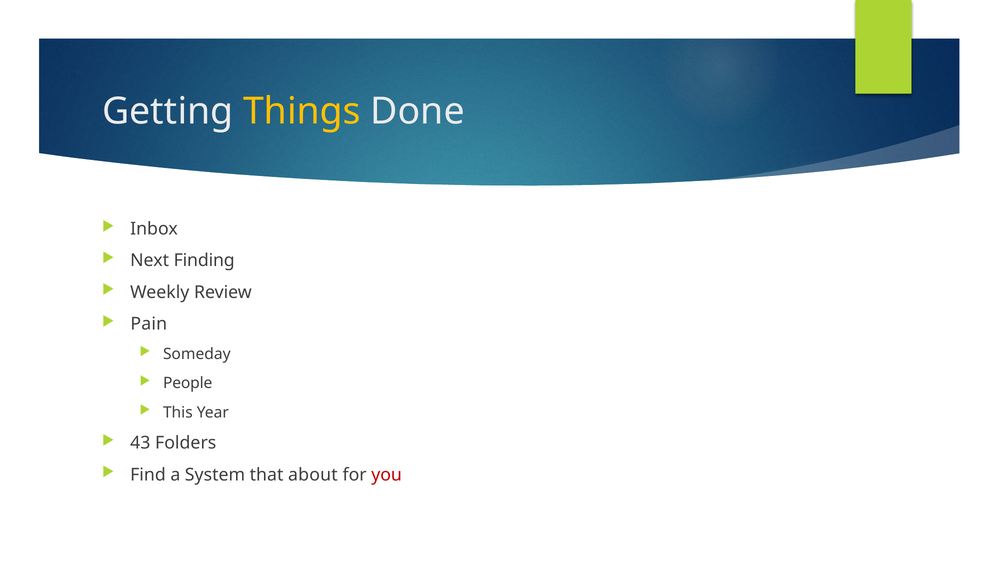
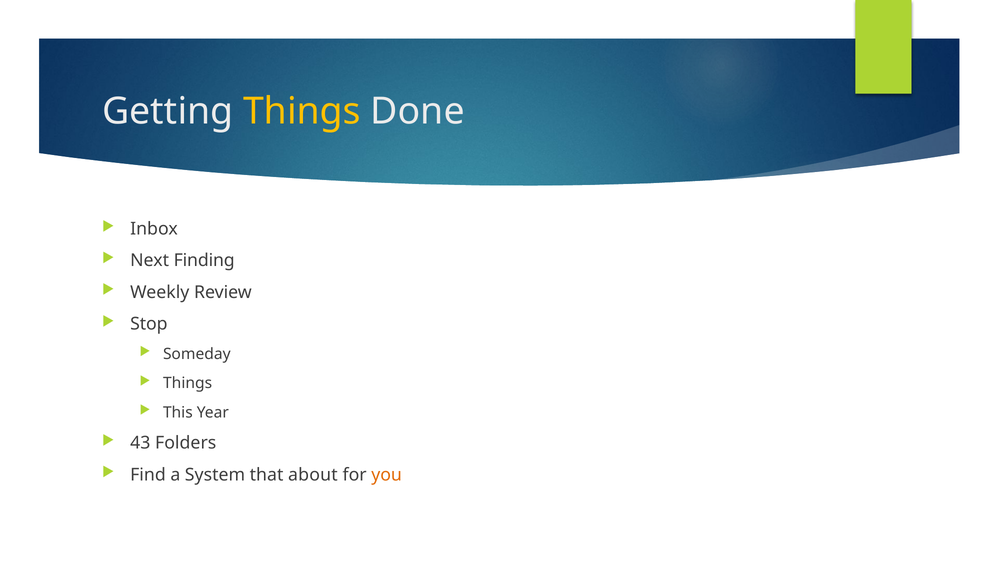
Pain: Pain -> Stop
People at (188, 383): People -> Things
you colour: red -> orange
